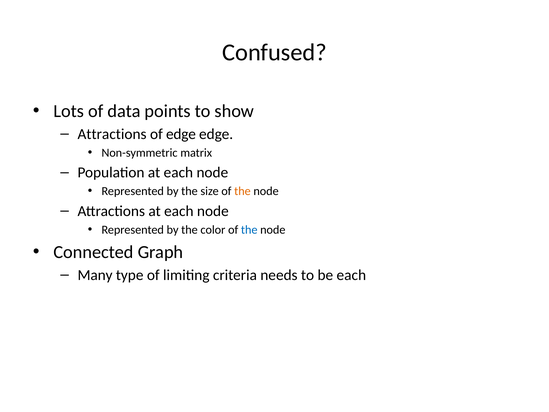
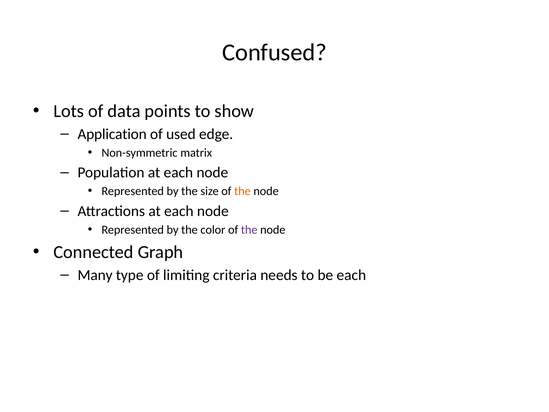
Attractions at (112, 134): Attractions -> Application
of edge: edge -> used
the at (249, 230) colour: blue -> purple
